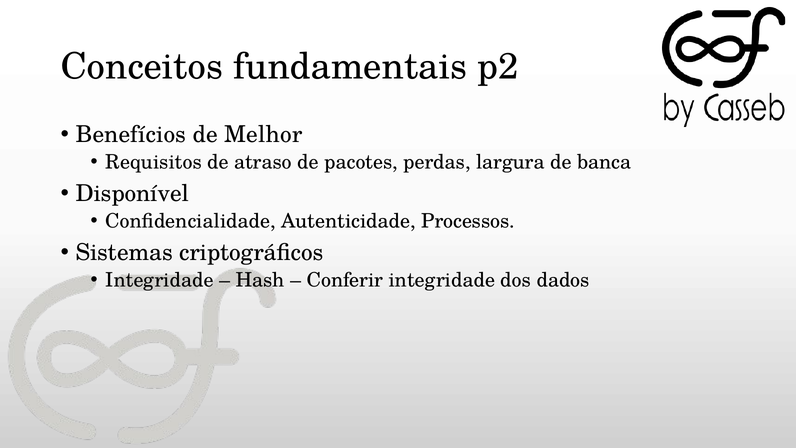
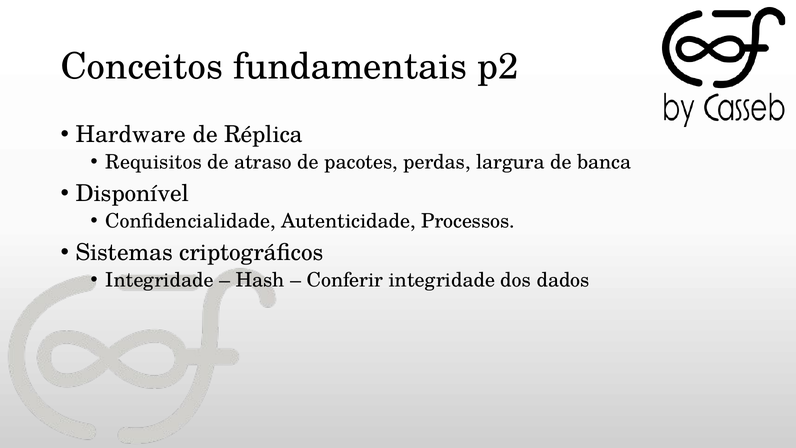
Benefícios: Benefícios -> Hardware
Melhor: Melhor -> Réplica
